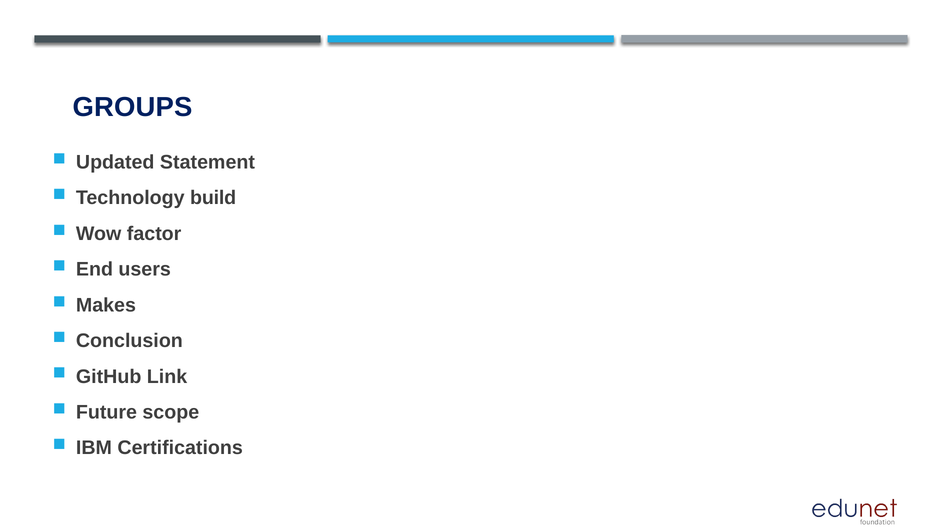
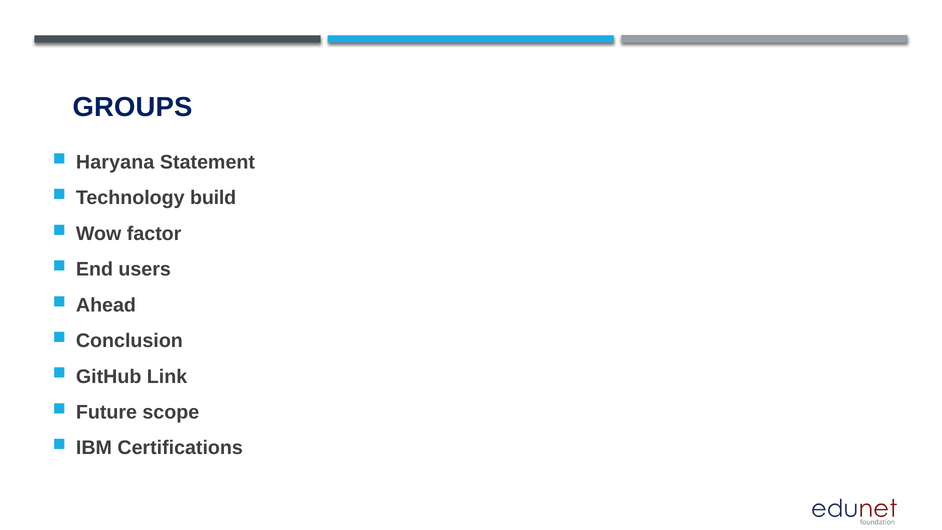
Updated: Updated -> Haryana
Makes: Makes -> Ahead
